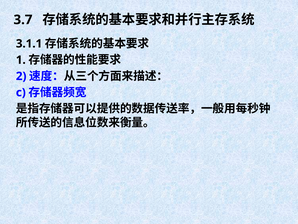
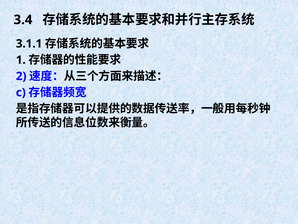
3.7: 3.7 -> 3.4
